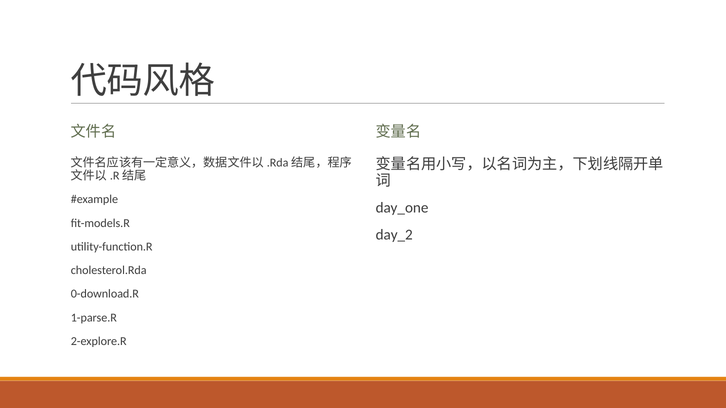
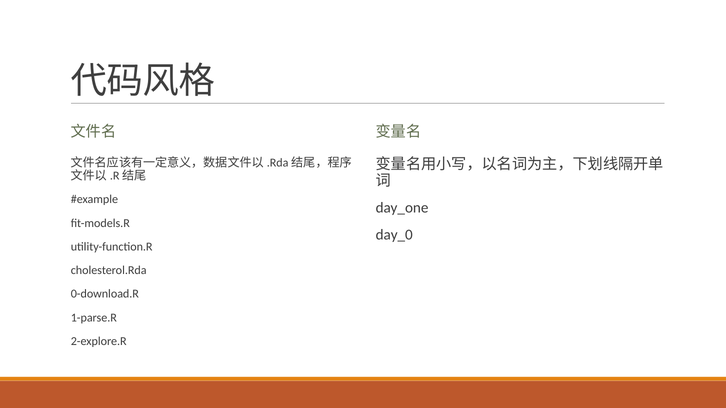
day_2: day_2 -> day_0
